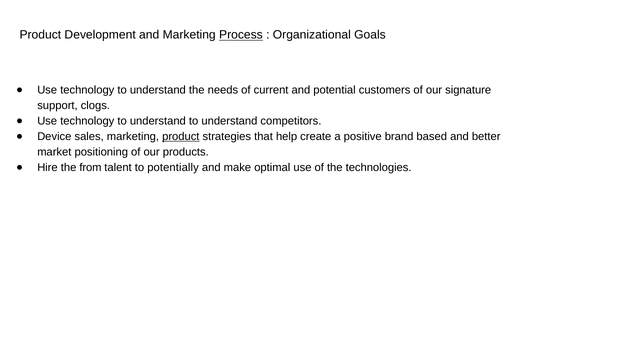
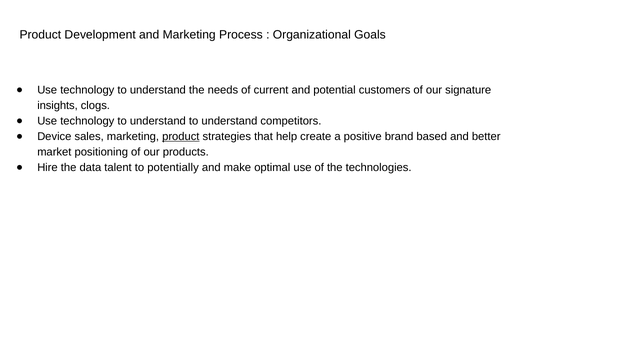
Process underline: present -> none
support: support -> insights
from: from -> data
